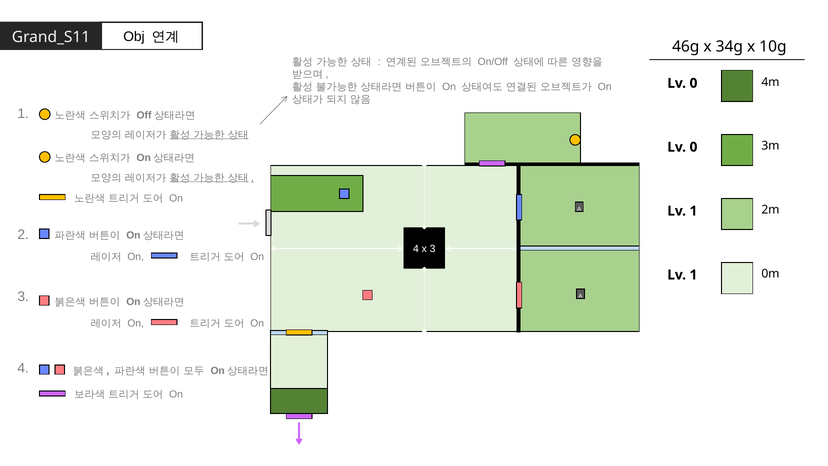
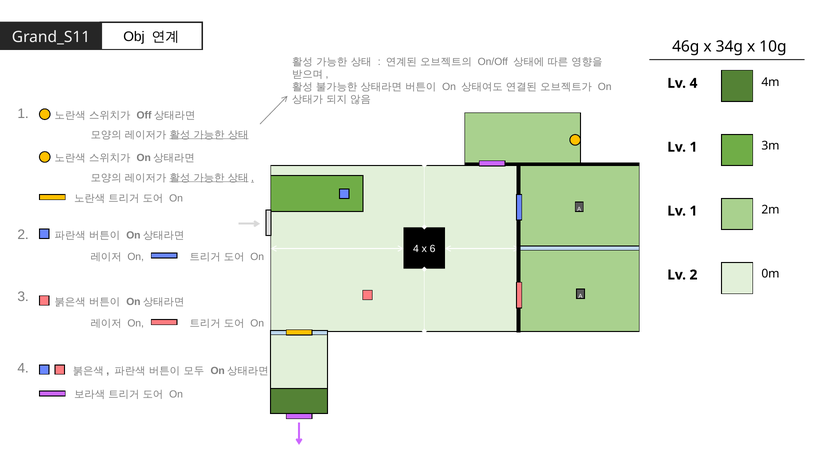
0 at (693, 83): 0 -> 4
0 at (693, 147): 0 -> 1
x 3: 3 -> 6
1 at (693, 275): 1 -> 2
